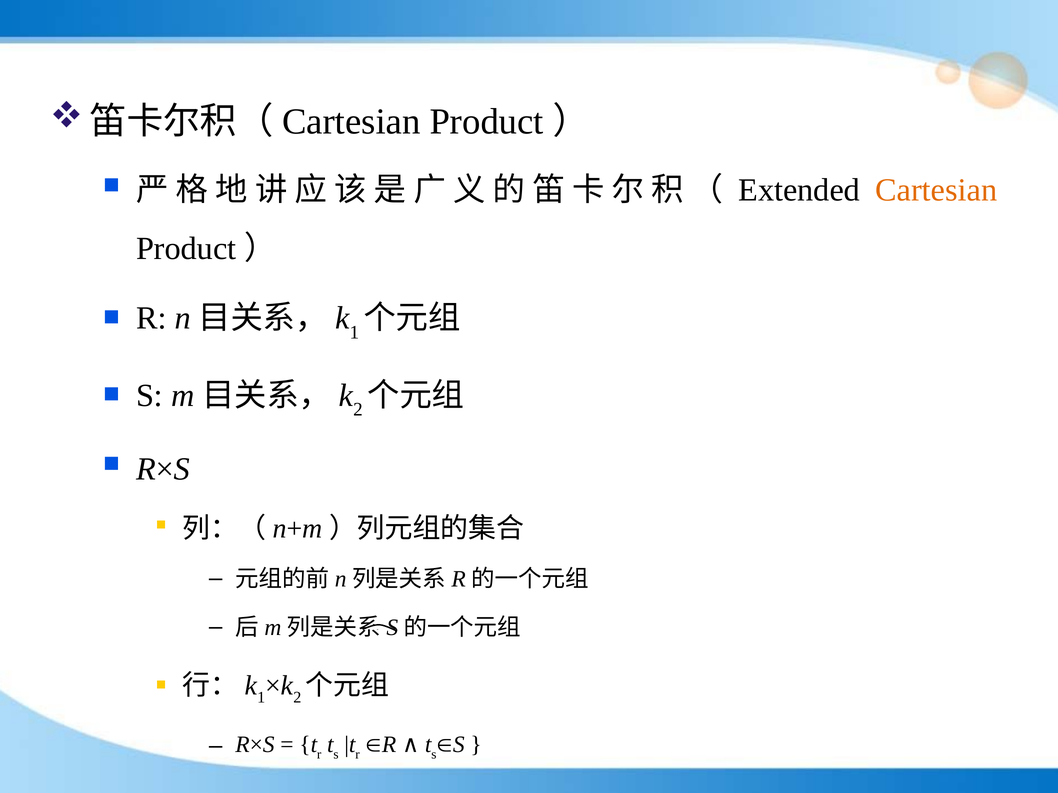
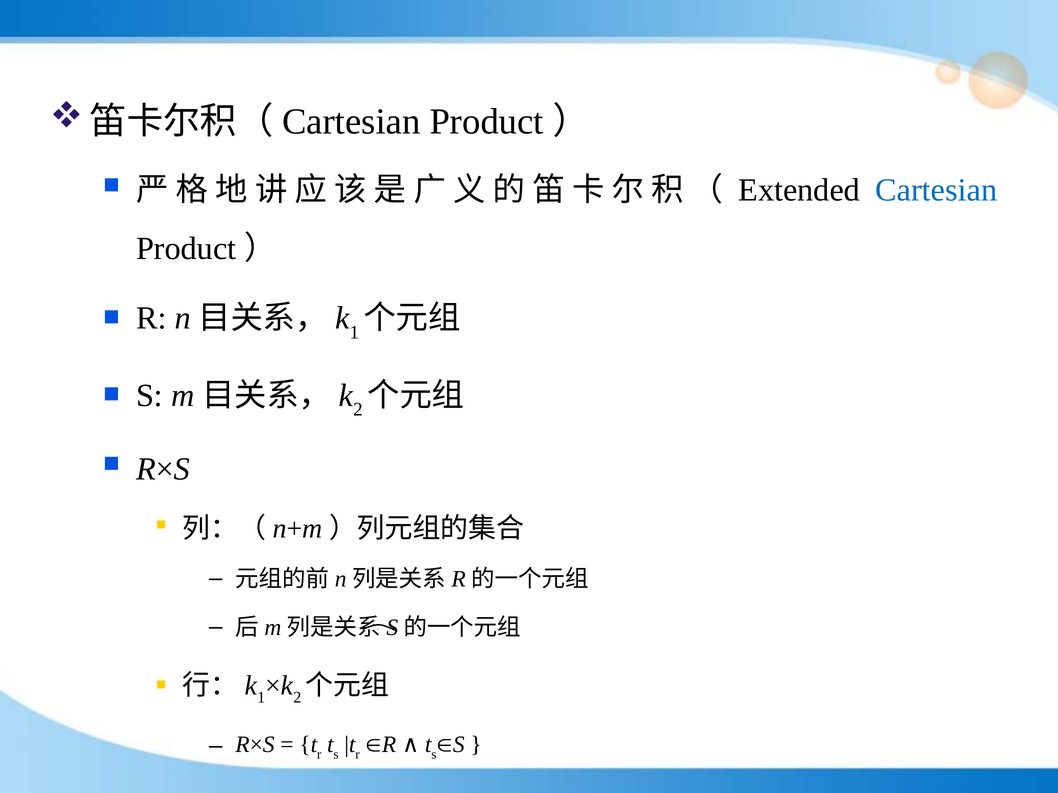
Cartesian colour: orange -> blue
